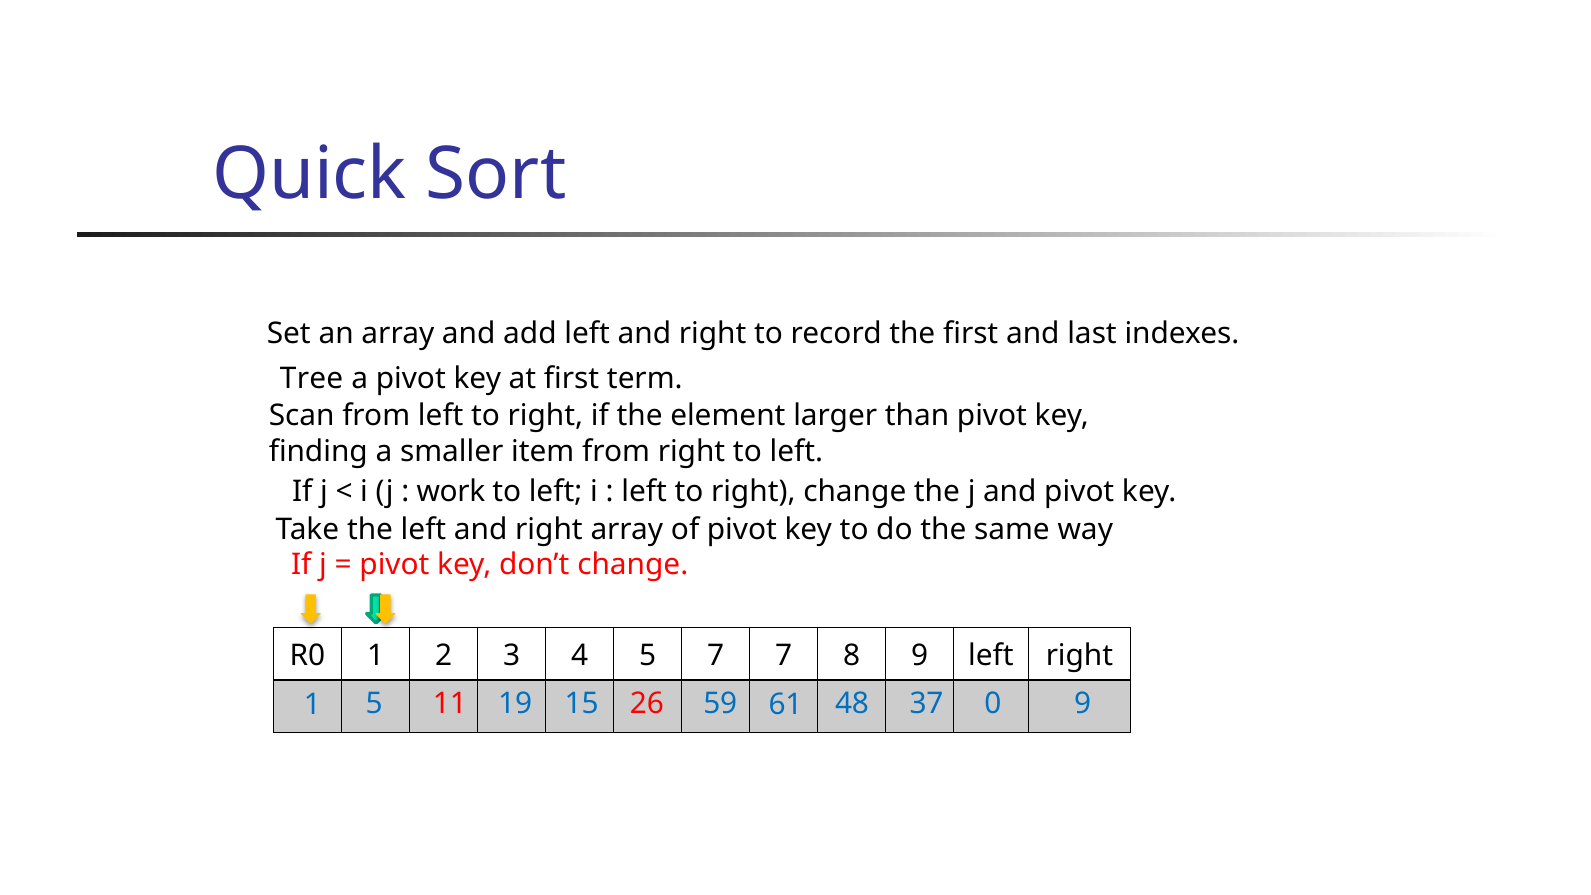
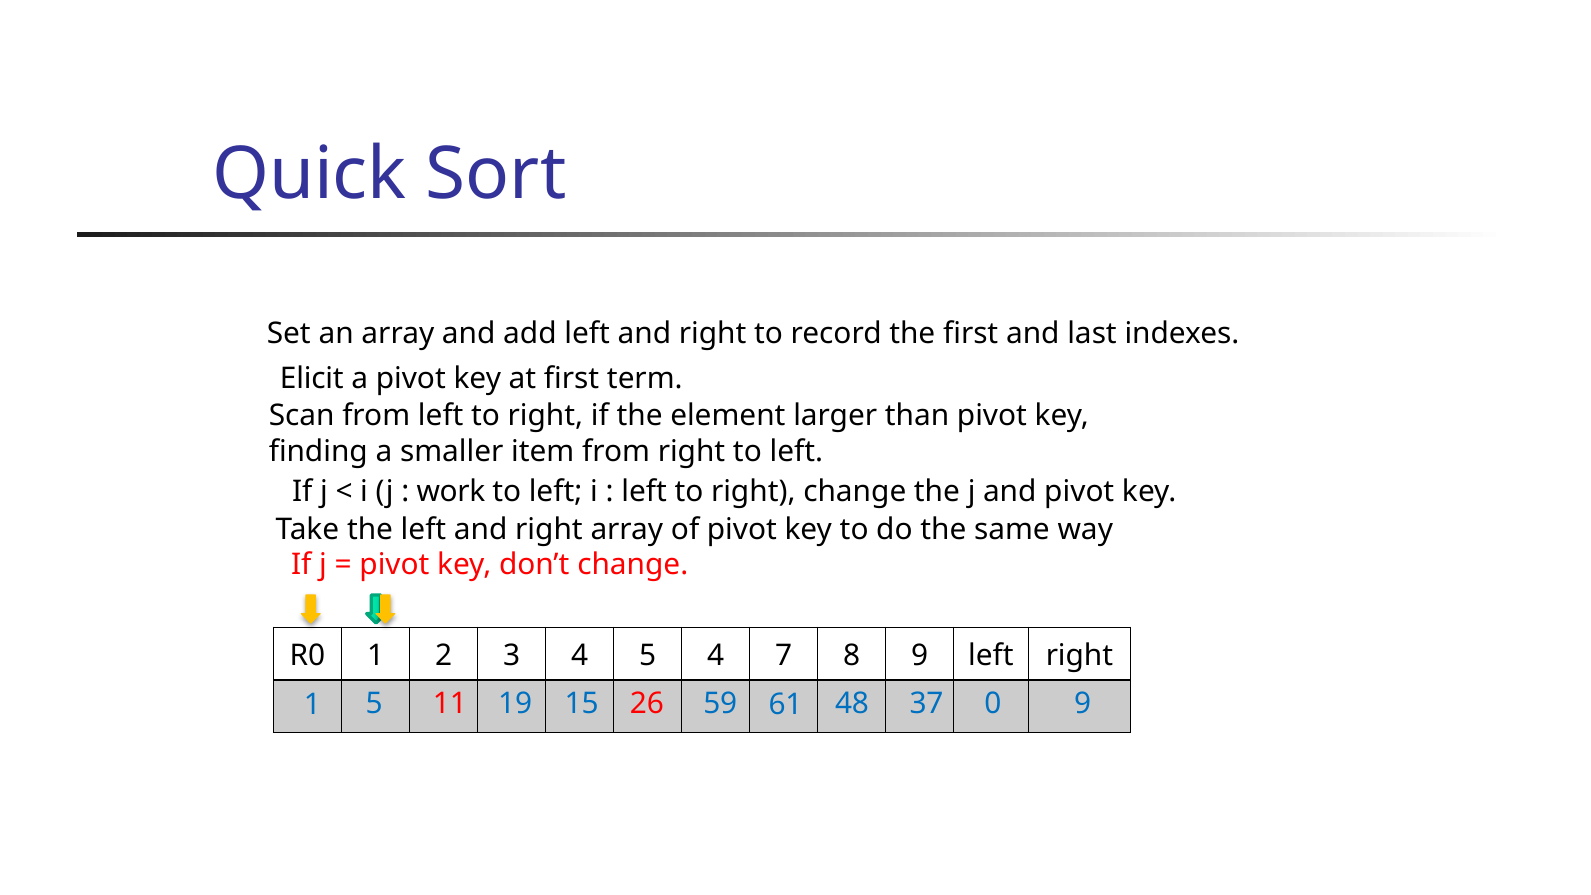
Tree: Tree -> Elicit
5 7: 7 -> 4
